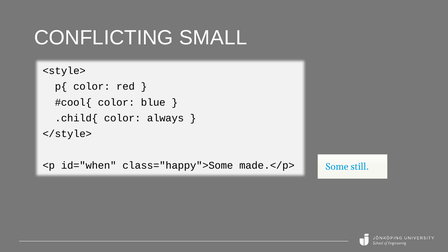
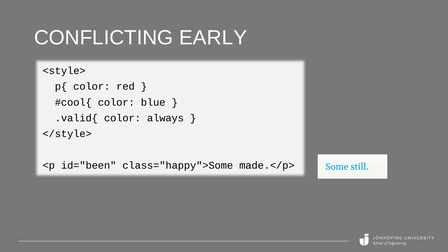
SMALL: SMALL -> EARLY
.child{: .child{ -> .valid{
id="when: id="when -> id="been
